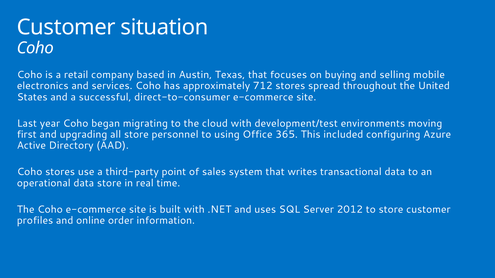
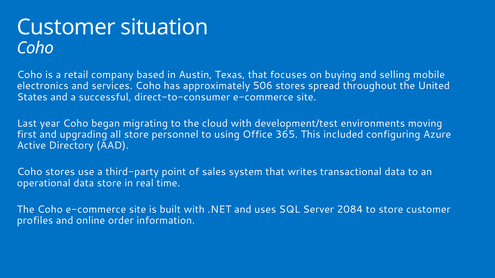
712: 712 -> 506
2012: 2012 -> 2084
